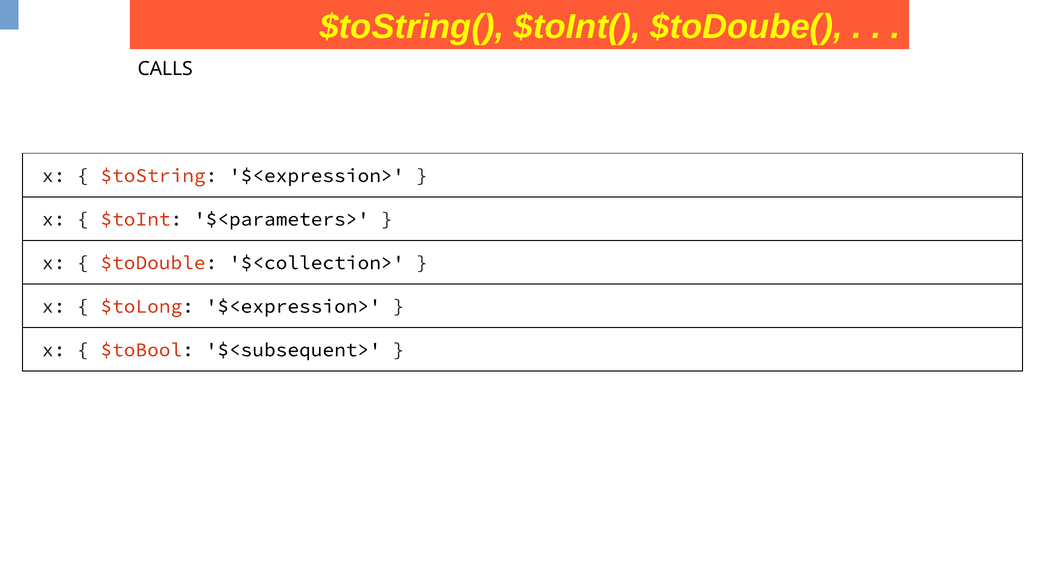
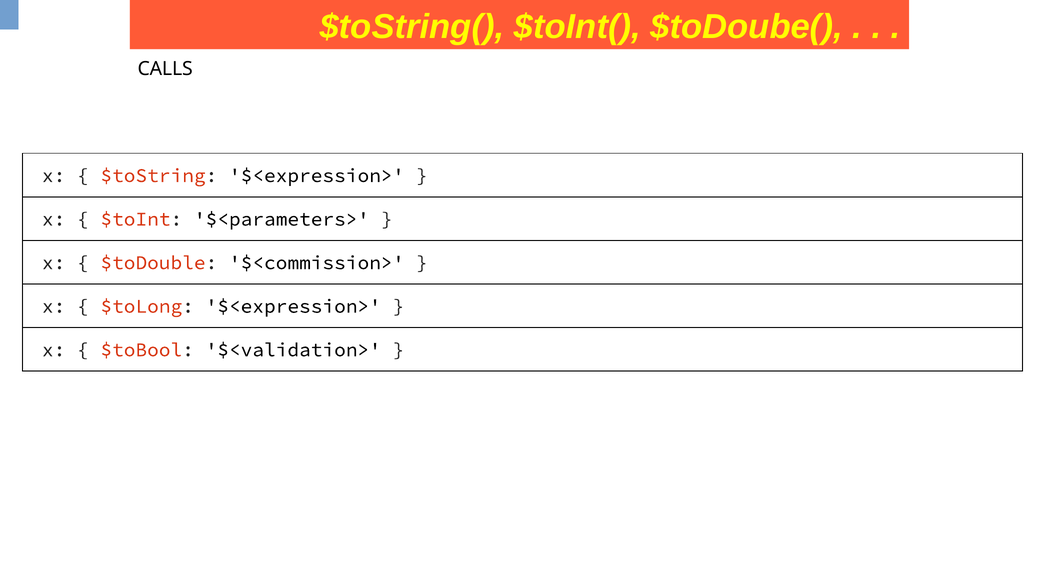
$<collection>: $<collection> -> $<commission>
$<subsequent>: $<subsequent> -> $<validation>
